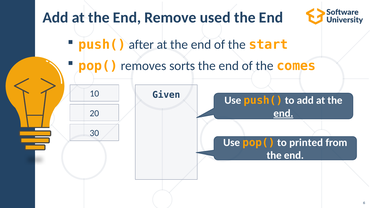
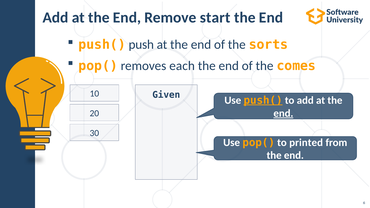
used: used -> start
after: after -> push
start: start -> sorts
sorts: sorts -> each
push( at (263, 100) underline: none -> present
